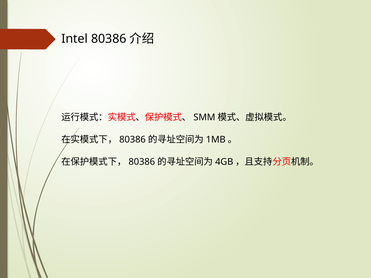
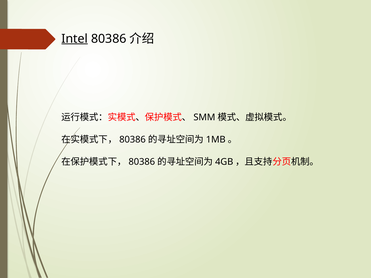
Intel underline: none -> present
